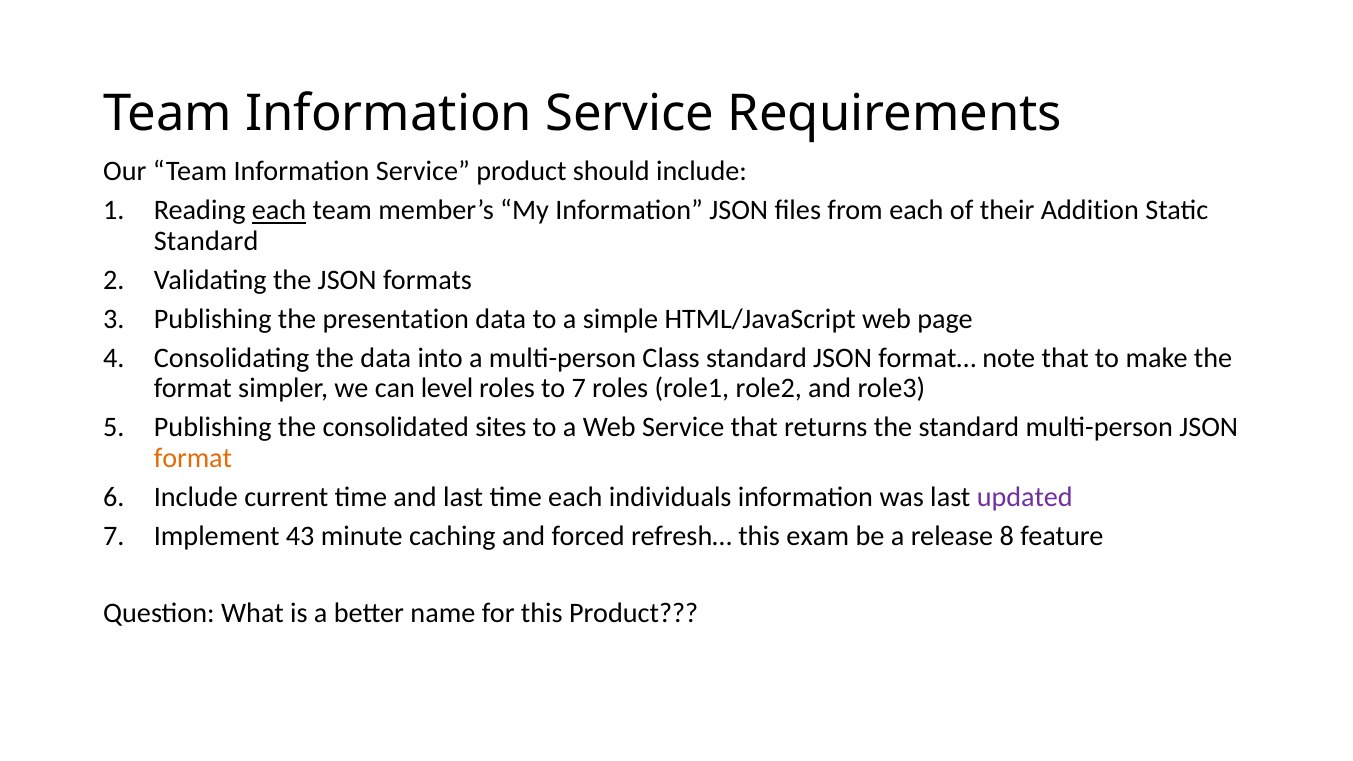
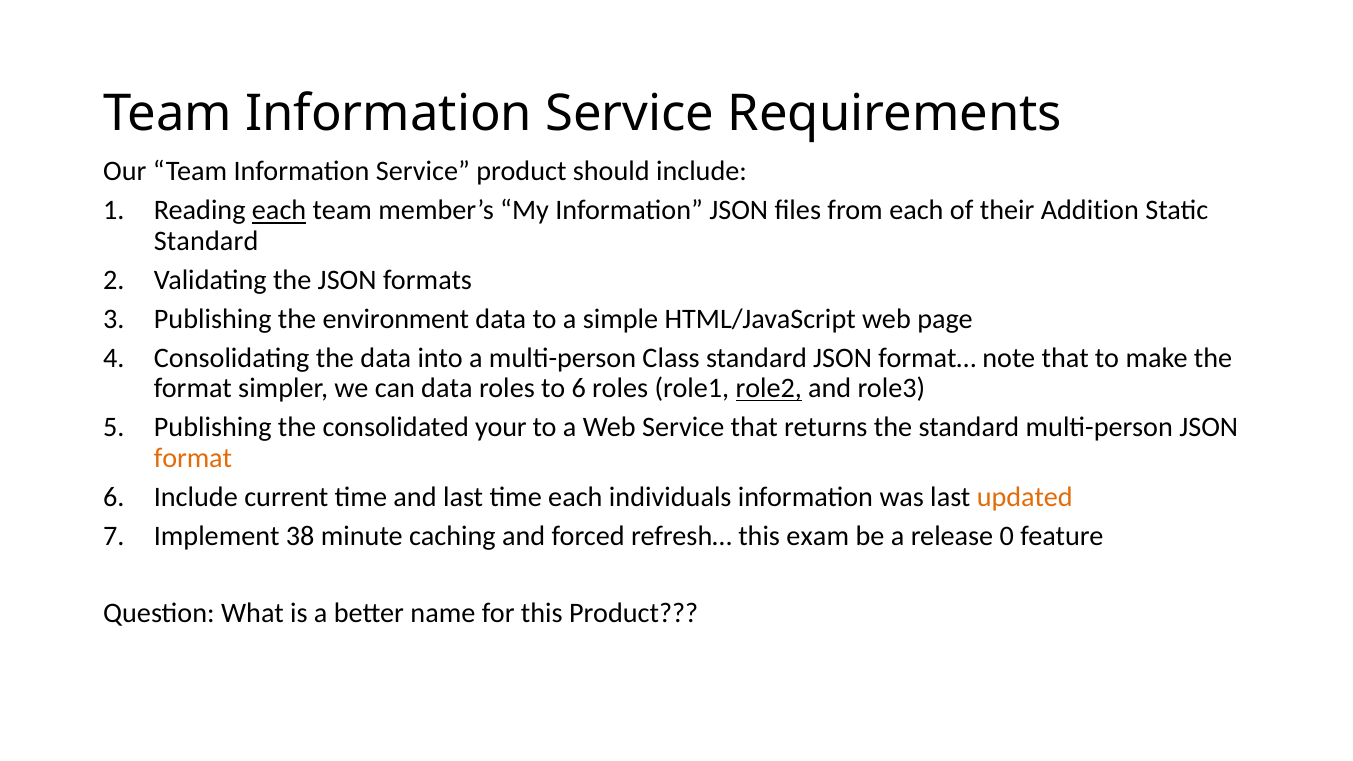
presentation: presentation -> environment
can level: level -> data
to 7: 7 -> 6
role2 underline: none -> present
sites: sites -> your
updated colour: purple -> orange
43: 43 -> 38
8: 8 -> 0
